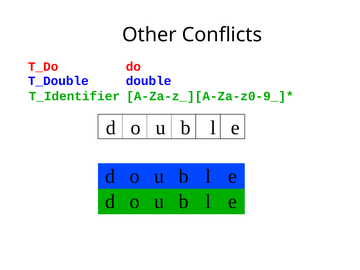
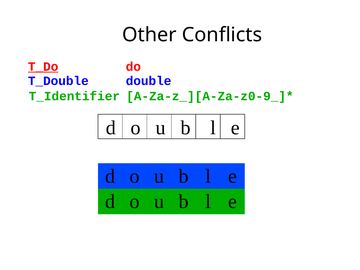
T_Do underline: none -> present
